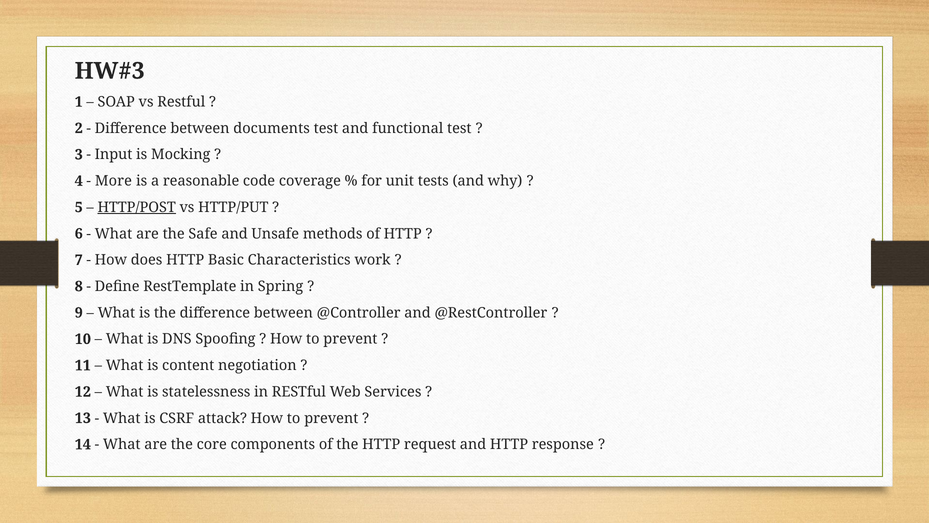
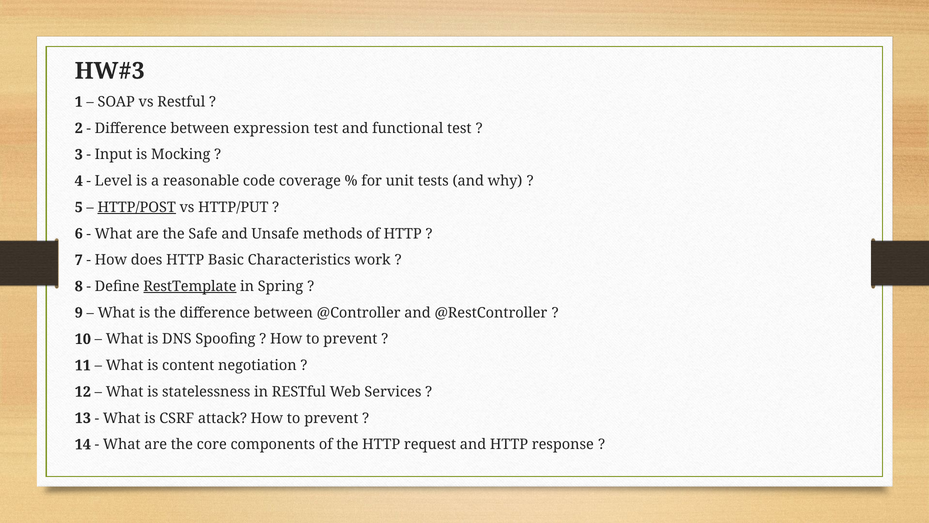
documents: documents -> expression
More: More -> Level
RestTemplate underline: none -> present
